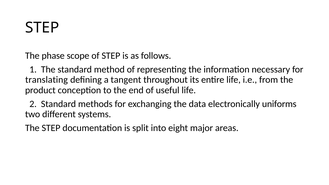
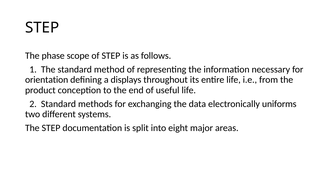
translating: translating -> orientation
tangent: tangent -> displays
